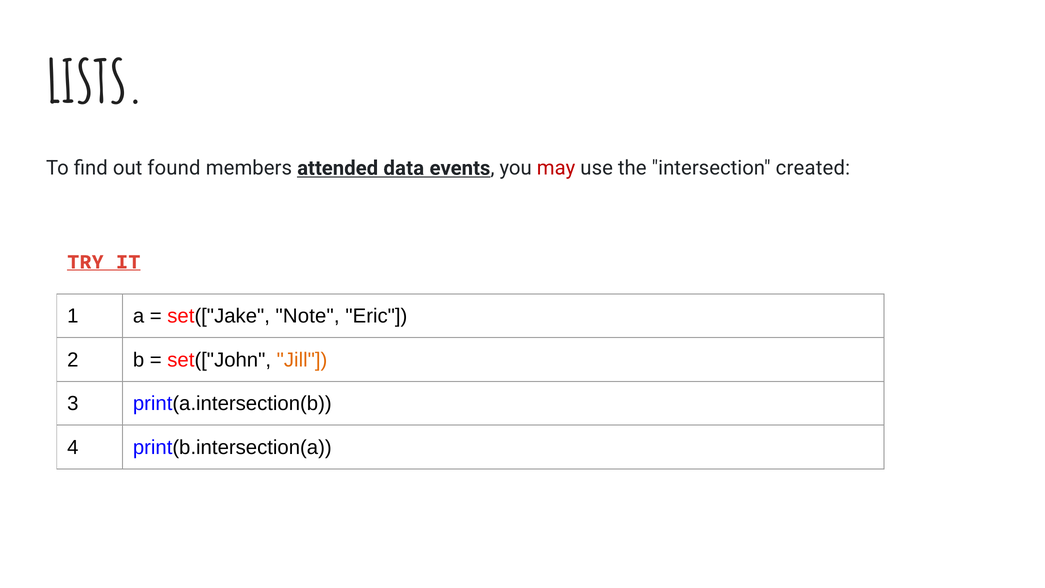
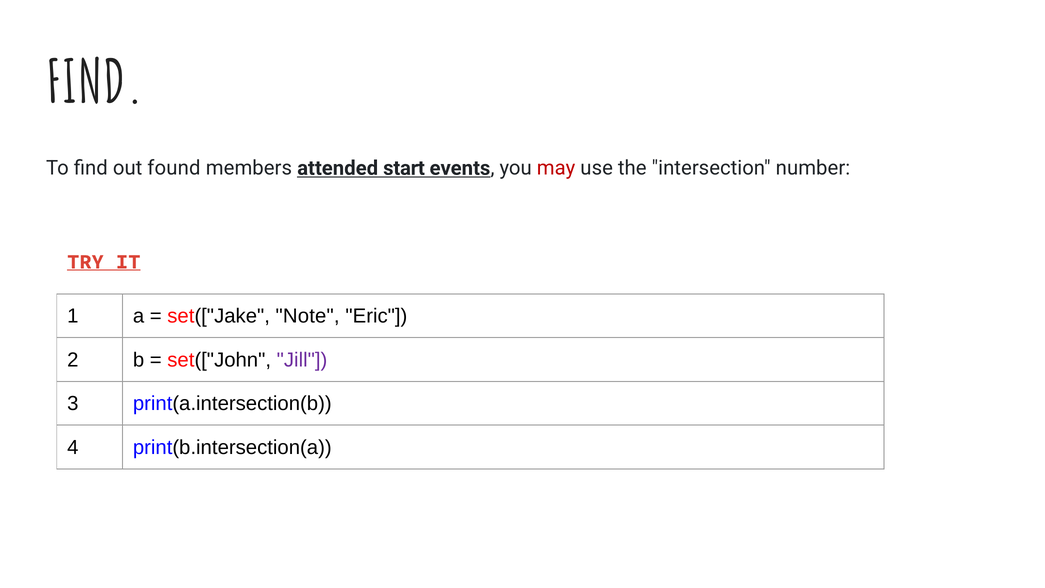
LISTS at (95, 84): LISTS -> FIND
data: data -> start
created: created -> number
Jill colour: orange -> purple
